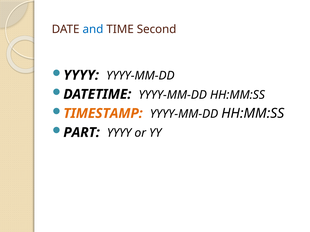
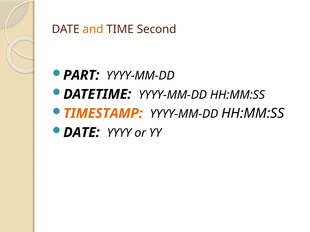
and colour: blue -> orange
YYYY at (81, 75): YYYY -> PART
PART at (82, 133): PART -> DATE
